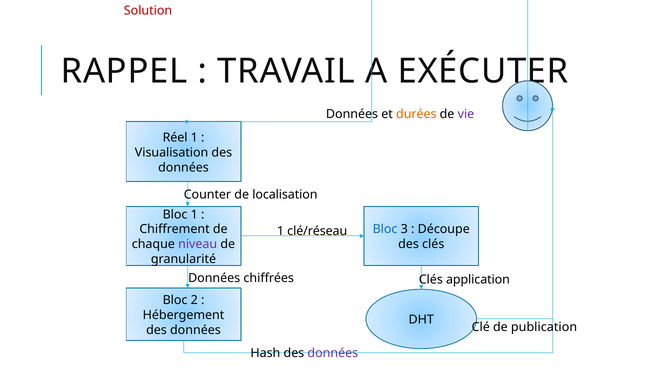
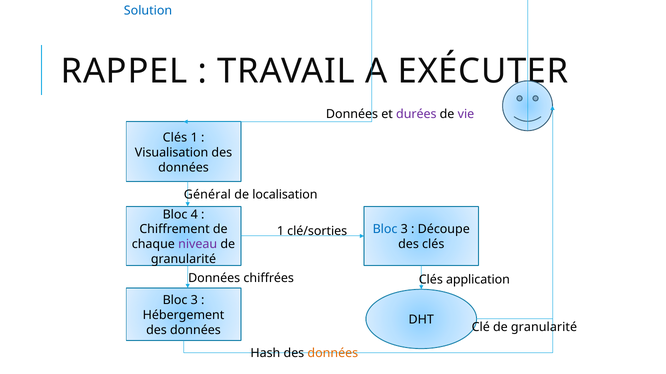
Solution colour: red -> blue
durées colour: orange -> purple
Réel at (175, 138): Réel -> Clés
Counter: Counter -> Général
Bloc 1: 1 -> 4
clé/réseau: clé/réseau -> clé/sorties
2 at (194, 301): 2 -> 3
Clé de publication: publication -> granularité
données at (333, 354) colour: purple -> orange
